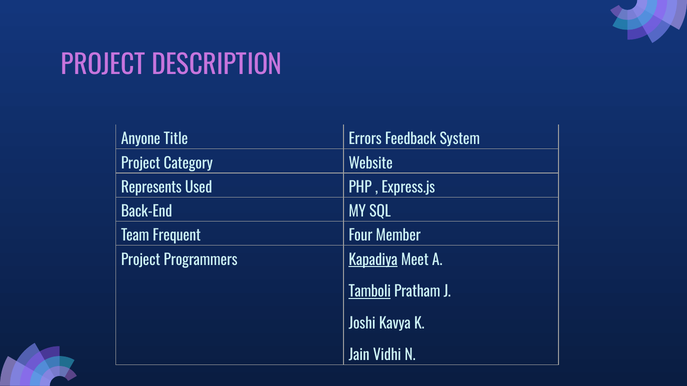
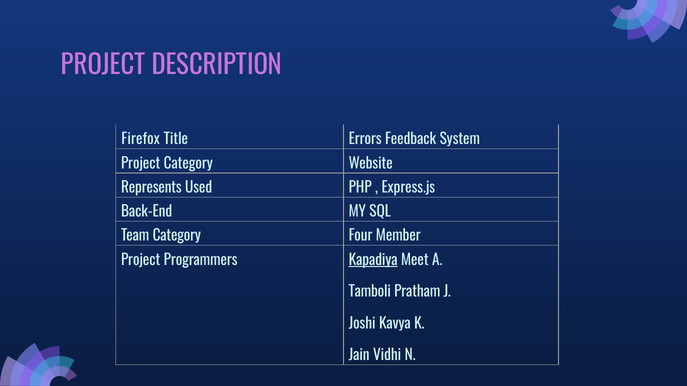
Anyone: Anyone -> Firefox
Team Frequent: Frequent -> Category
Tamboli underline: present -> none
